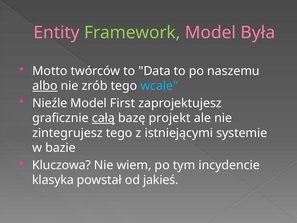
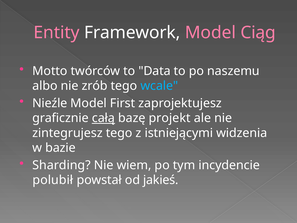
Framework colour: light green -> white
Była: Była -> Ciąg
albo underline: present -> none
systemie: systemie -> widzenia
Kluczowa: Kluczowa -> Sharding
klasyka: klasyka -> polubił
